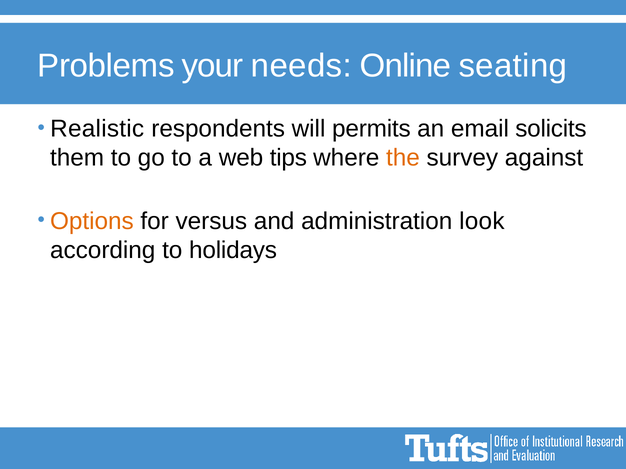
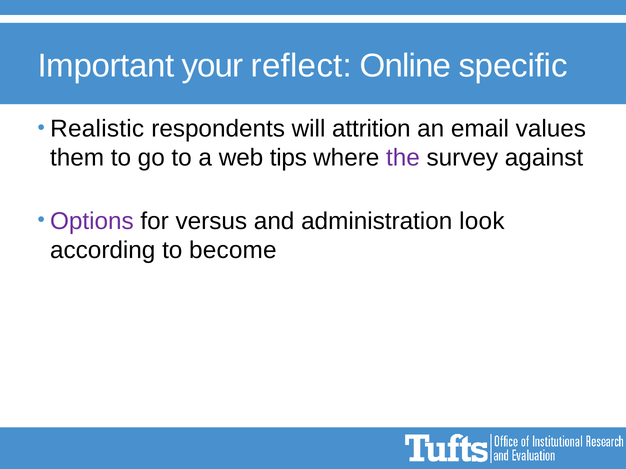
Problems: Problems -> Important
needs: needs -> reflect
seating: seating -> specific
permits: permits -> attrition
solicits: solicits -> values
the colour: orange -> purple
Options colour: orange -> purple
holidays: holidays -> become
